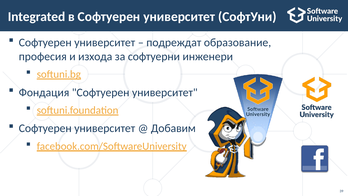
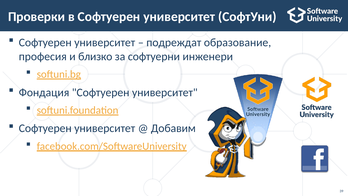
Integrated: Integrated -> Проверки
изхода: изхода -> близко
